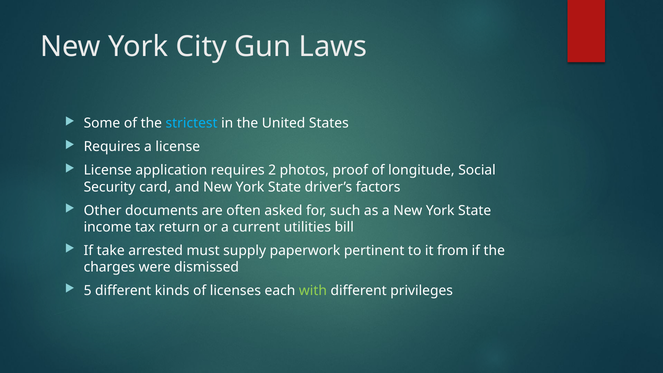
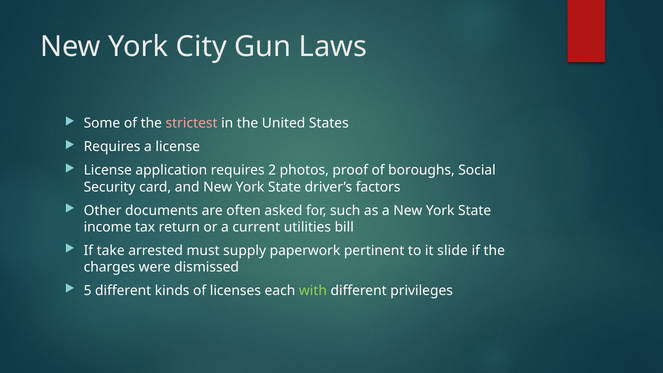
strictest colour: light blue -> pink
longitude: longitude -> boroughs
from: from -> slide
